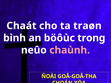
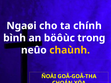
Chaát: Chaát -> Ngaøi
traøn: traøn -> chính
chaùnh colour: pink -> yellow
